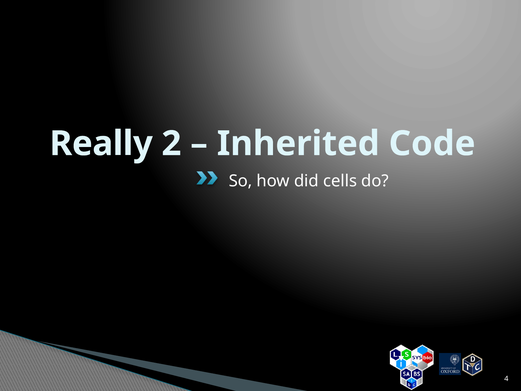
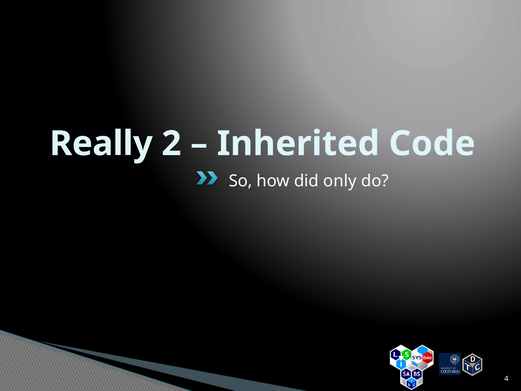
cells: cells -> only
